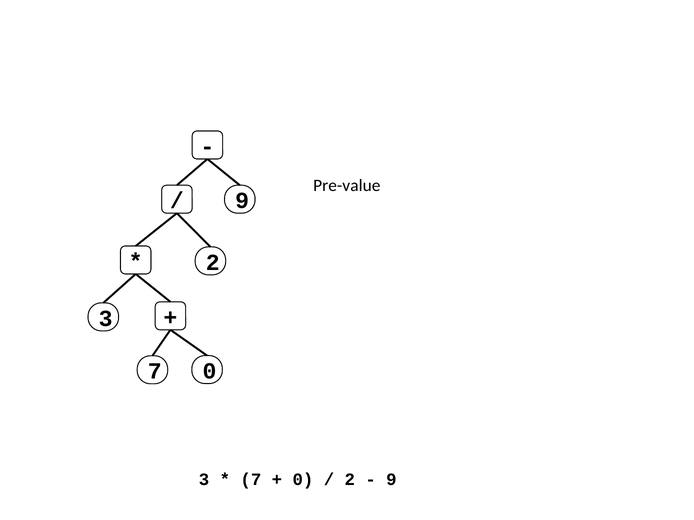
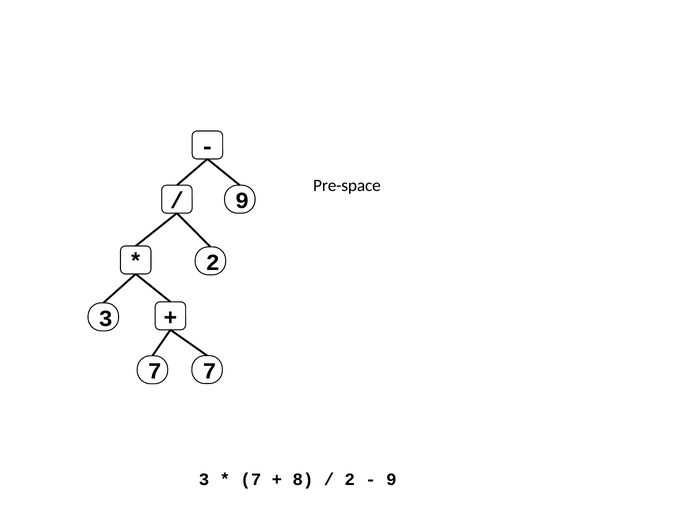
Pre-value: Pre-value -> Pre-space
7 0: 0 -> 7
0 at (303, 480): 0 -> 8
